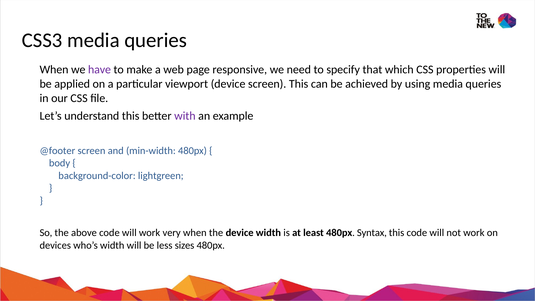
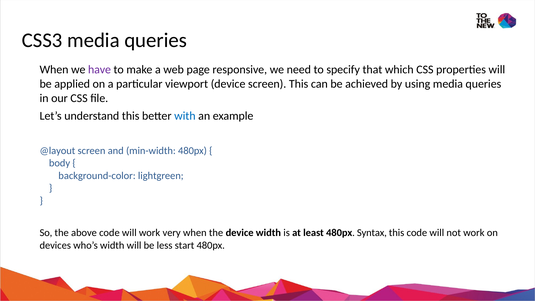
with colour: purple -> blue
@footer: @footer -> @layout
sizes: sizes -> start
